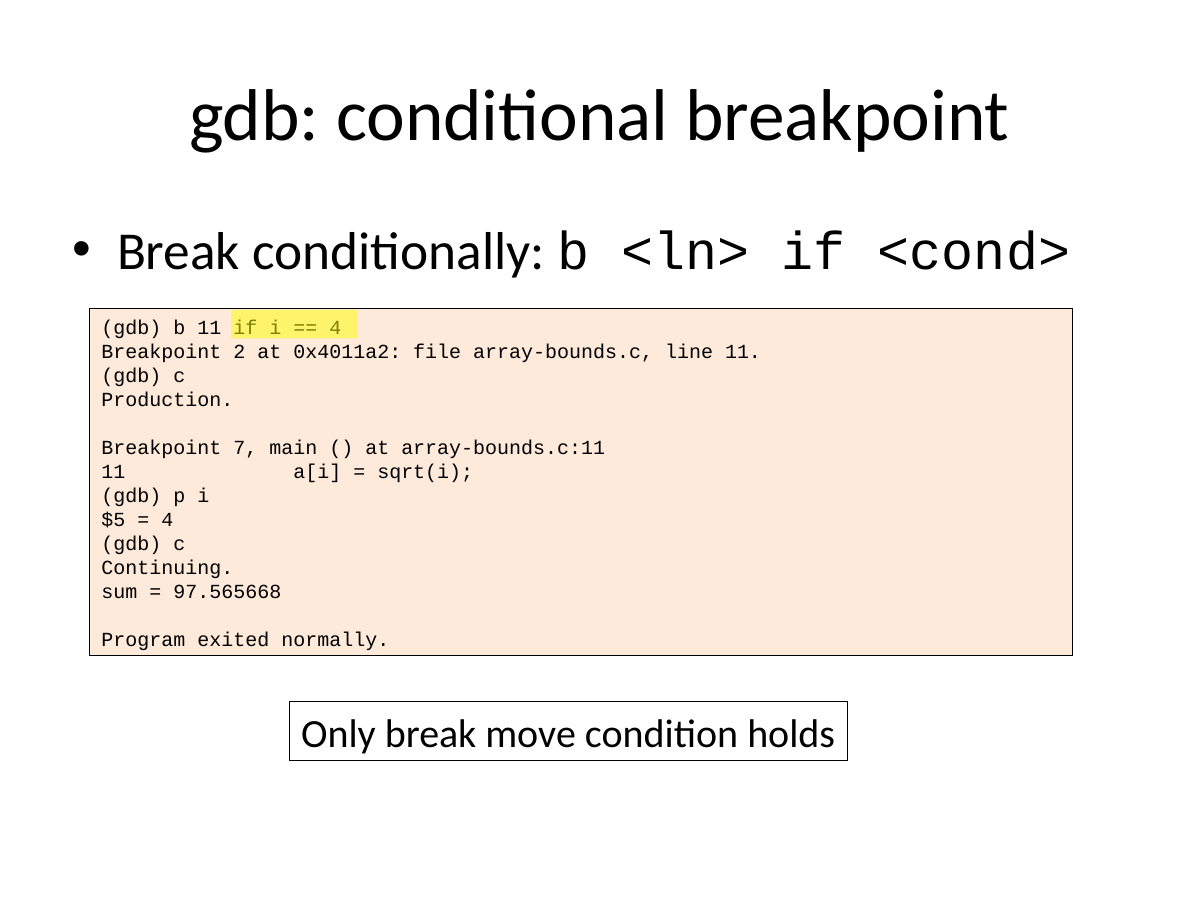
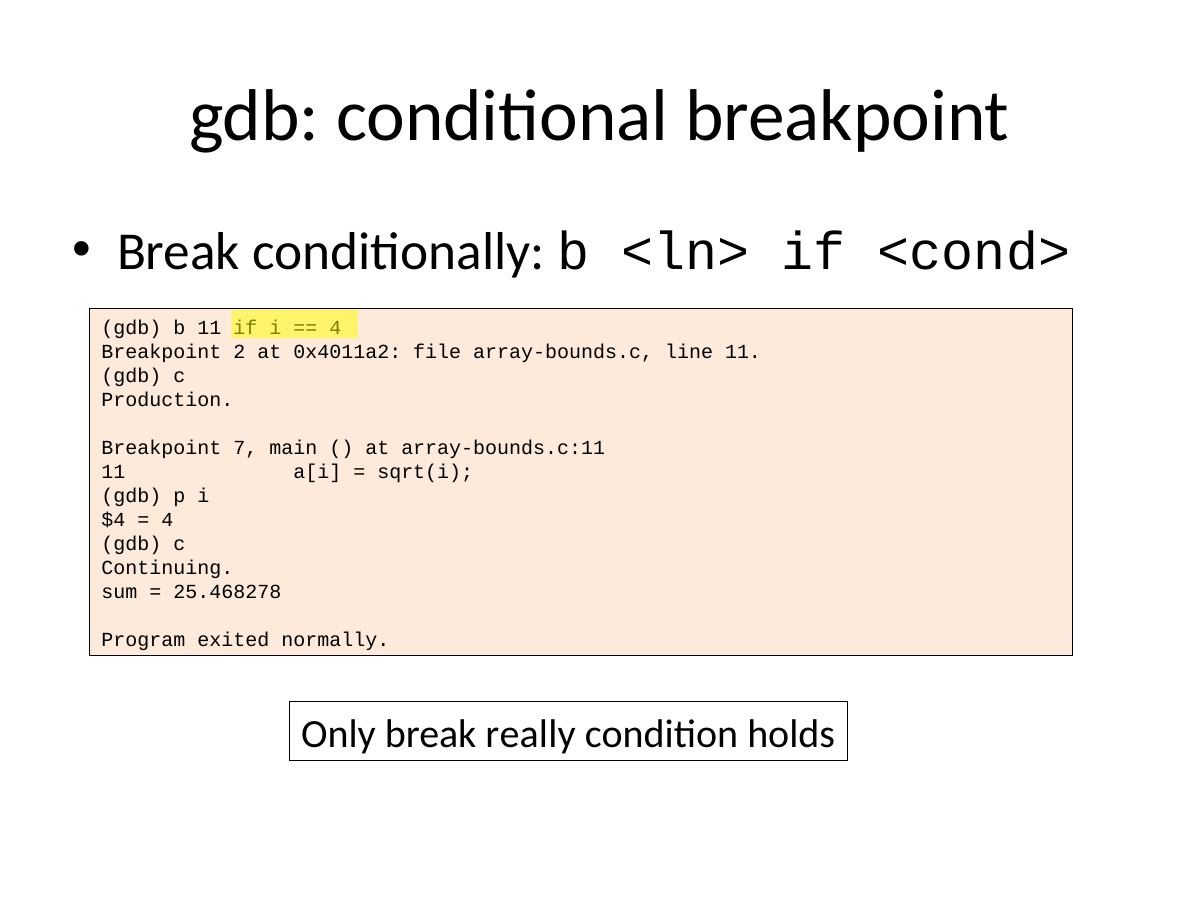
$5: $5 -> $4
97.565668: 97.565668 -> 25.468278
move: move -> really
